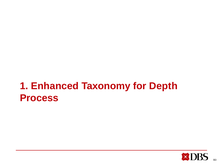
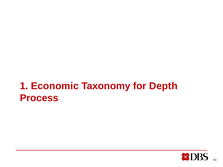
Enhanced: Enhanced -> Economic
